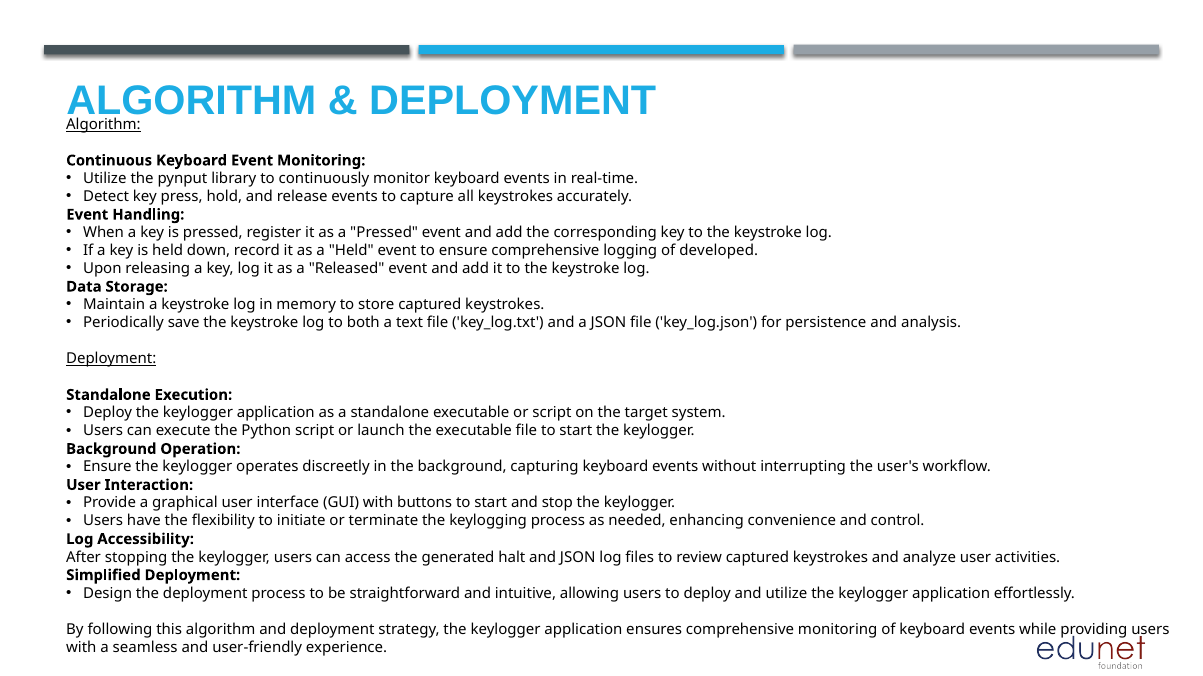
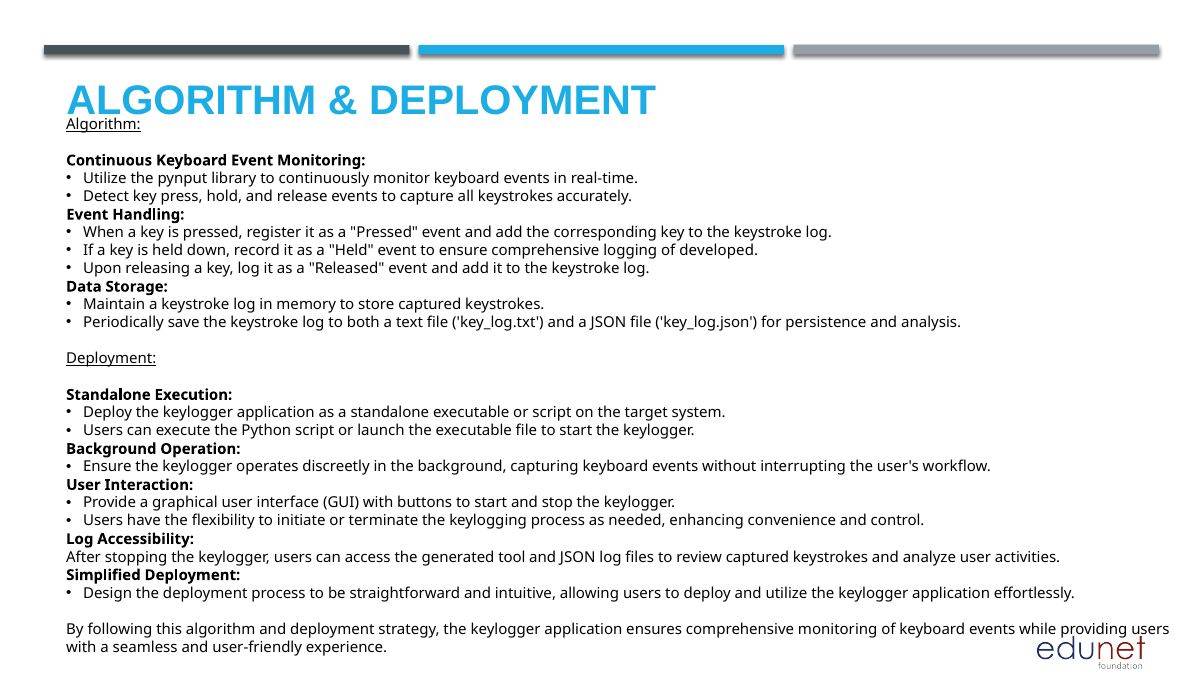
halt: halt -> tool
